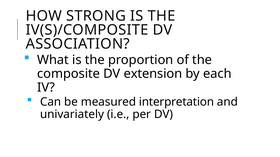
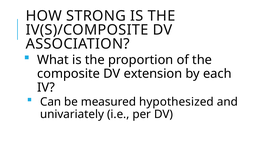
interpretation: interpretation -> hypothesized
